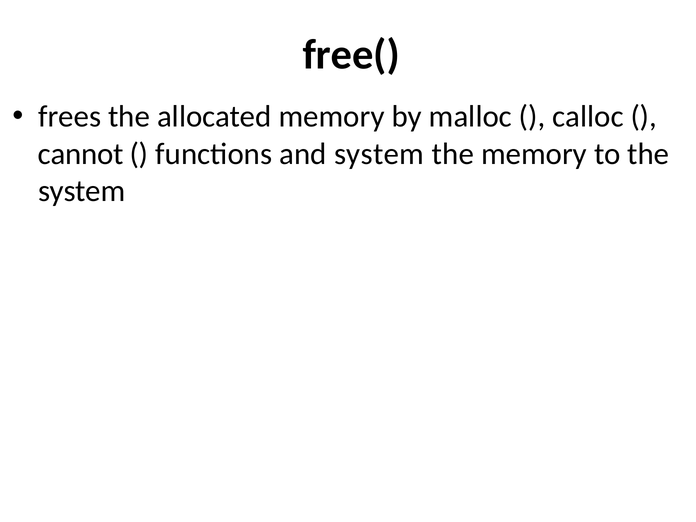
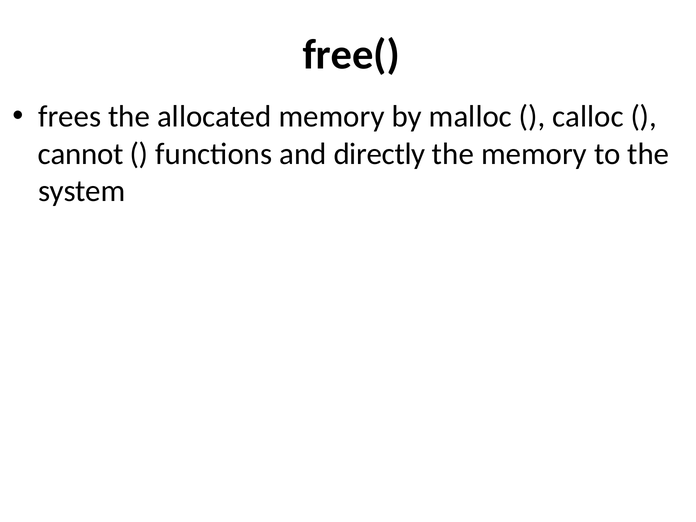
and system: system -> directly
